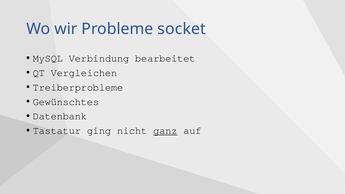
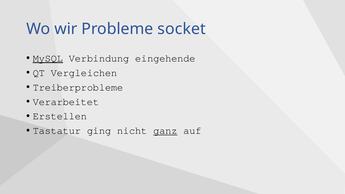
MySQL underline: none -> present
bearbeitet: bearbeitet -> eingehende
Gewünschtes: Gewünschtes -> Verarbeitet
Datenbank: Datenbank -> Erstellen
